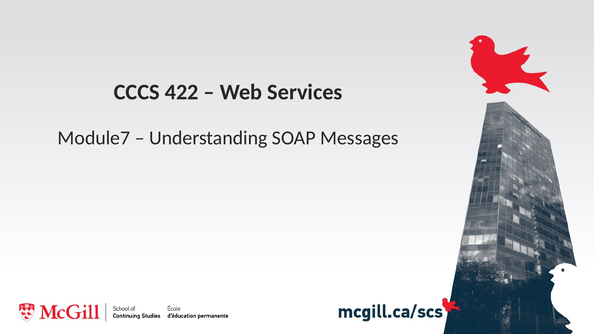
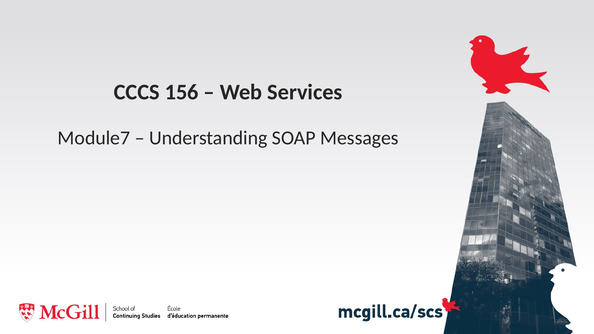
422: 422 -> 156
